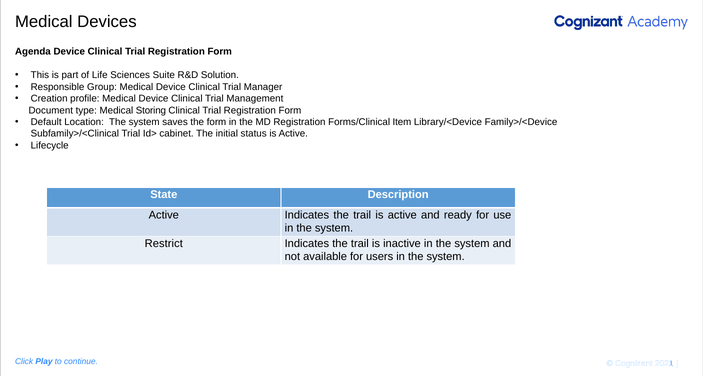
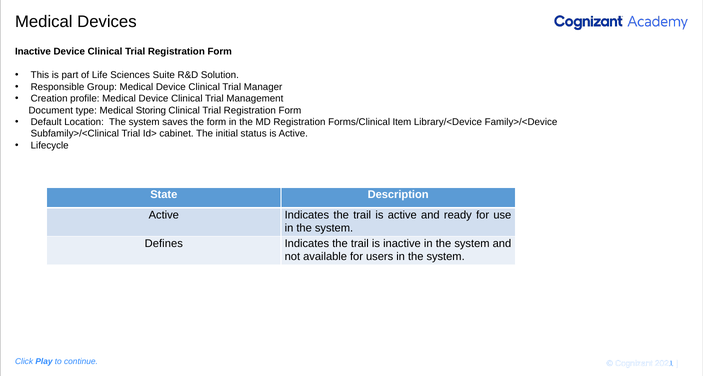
Agenda at (33, 52): Agenda -> Inactive
Restrict: Restrict -> Defines
